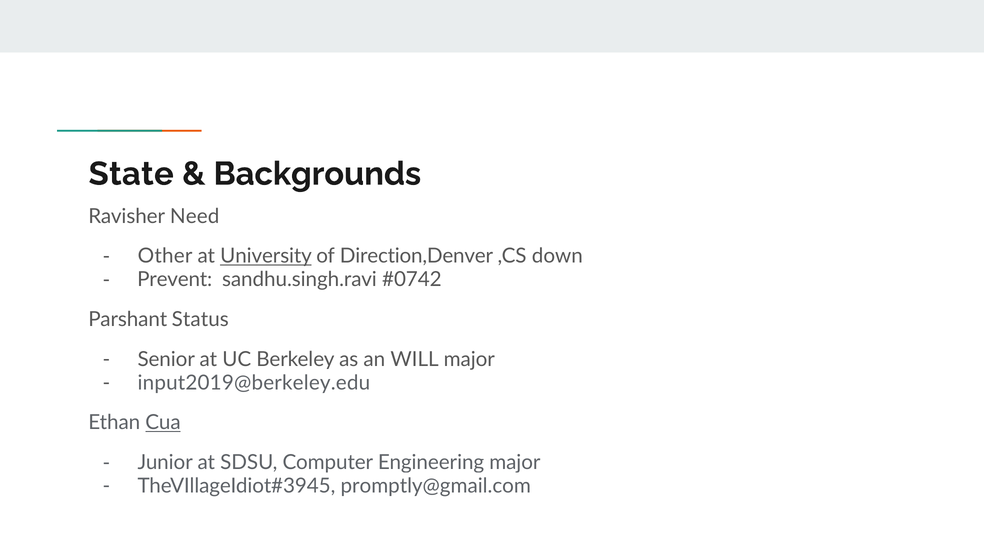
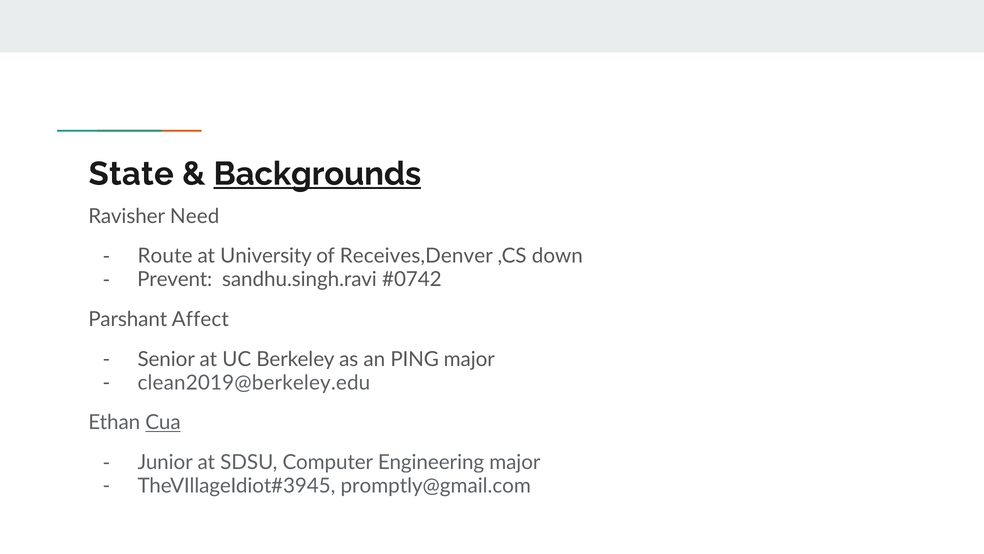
Backgrounds underline: none -> present
Other: Other -> Route
University underline: present -> none
Direction,Denver: Direction,Denver -> Receives,Denver
Status: Status -> Affect
WILL: WILL -> PING
input2019@berkeley.edu: input2019@berkeley.edu -> clean2019@berkeley.edu
